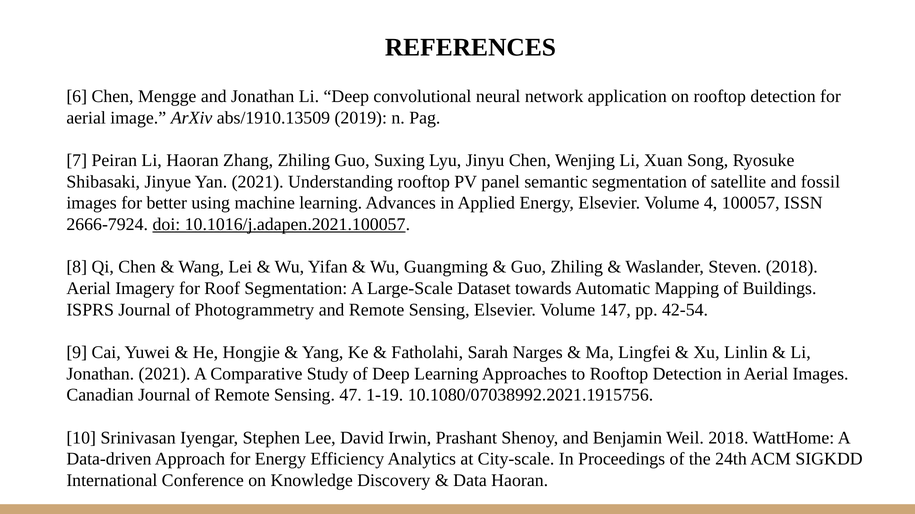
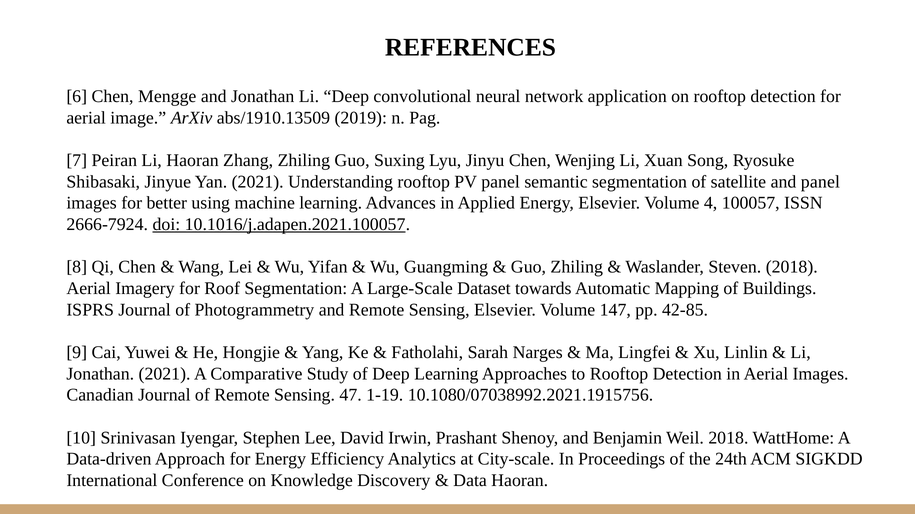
and fossil: fossil -> panel
42-54: 42-54 -> 42-85
